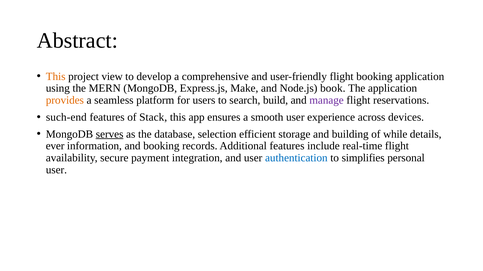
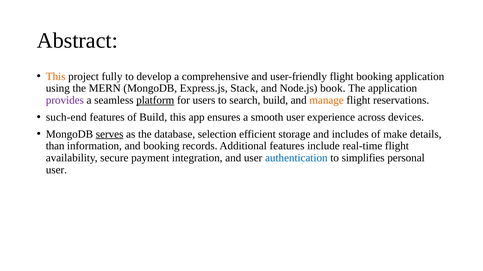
view: view -> fully
Make: Make -> Stack
provides colour: orange -> purple
platform underline: none -> present
manage colour: purple -> orange
of Stack: Stack -> Build
building: building -> includes
while: while -> make
ever: ever -> than
